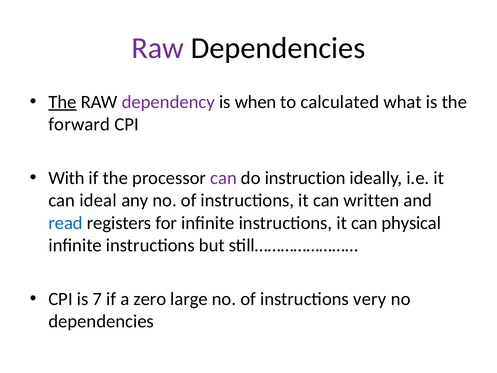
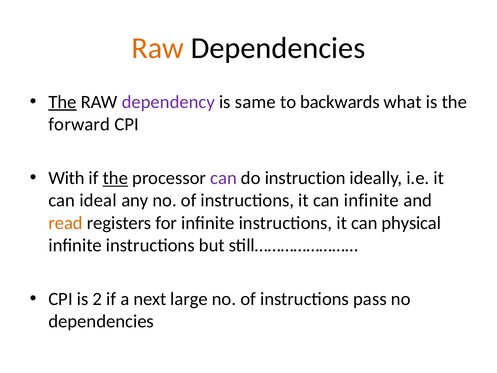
Raw at (158, 48) colour: purple -> orange
when: when -> same
calculated: calculated -> backwards
the at (115, 178) underline: none -> present
can written: written -> infinite
read colour: blue -> orange
7: 7 -> 2
zero: zero -> next
very: very -> pass
